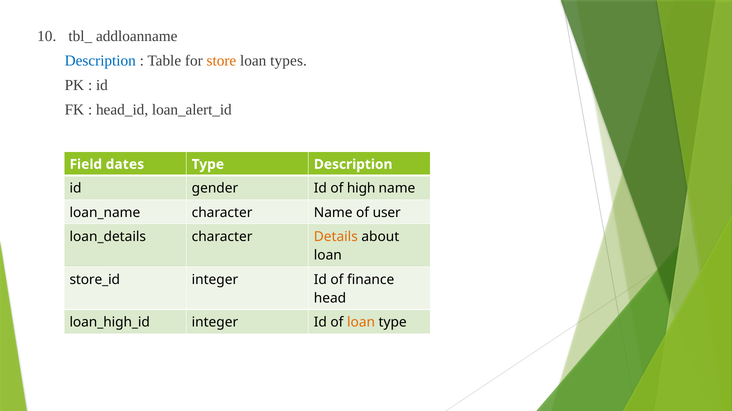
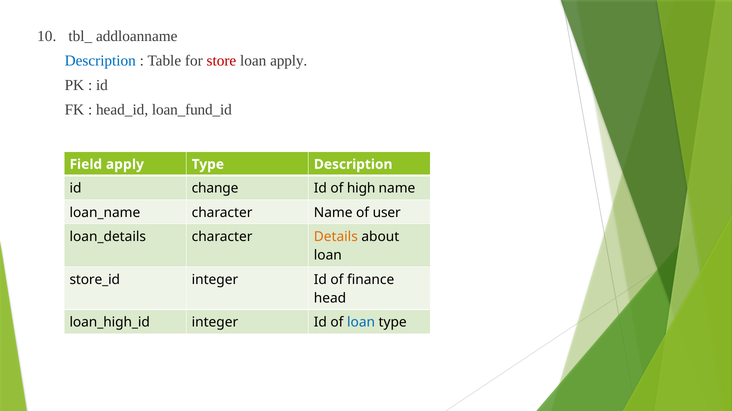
store colour: orange -> red
loan types: types -> apply
loan_alert_id: loan_alert_id -> loan_fund_id
Field dates: dates -> apply
gender: gender -> change
loan at (361, 323) colour: orange -> blue
